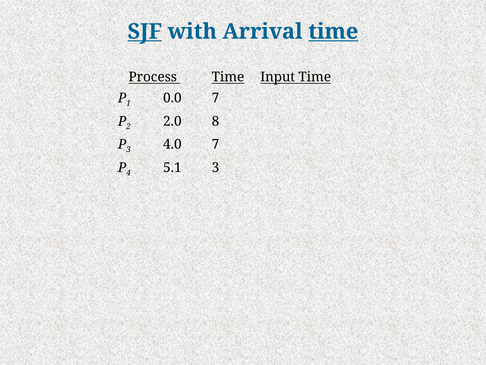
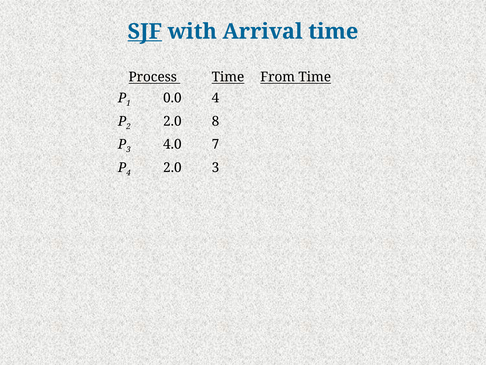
time at (333, 31) underline: present -> none
Input: Input -> From
0.0 7: 7 -> 4
5.1 at (172, 167): 5.1 -> 2.0
